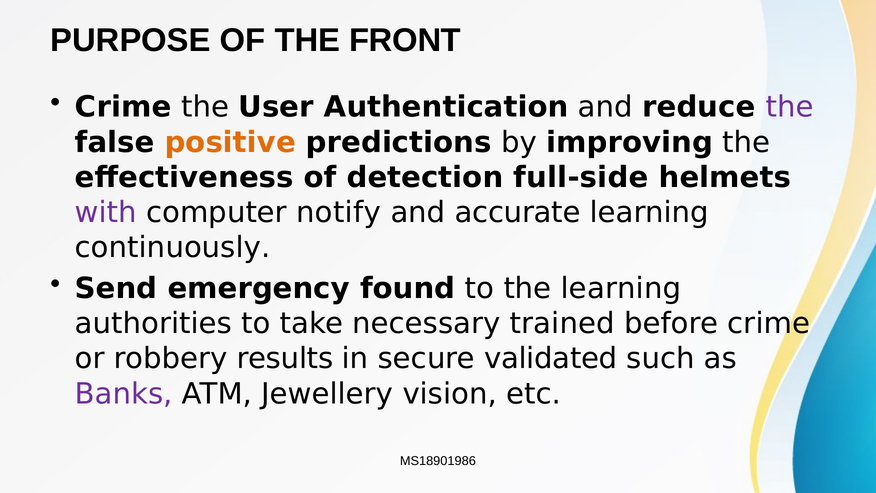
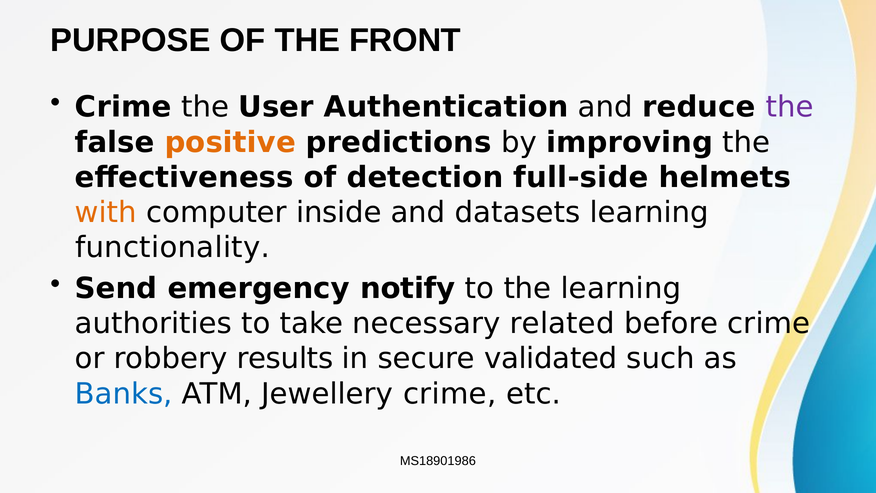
with colour: purple -> orange
notify: notify -> inside
accurate: accurate -> datasets
continuously: continuously -> functionality
found: found -> notify
trained: trained -> related
Banks colour: purple -> blue
Jewellery vision: vision -> crime
